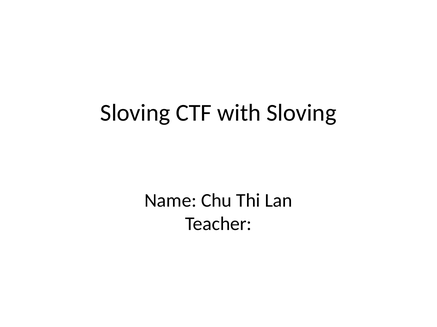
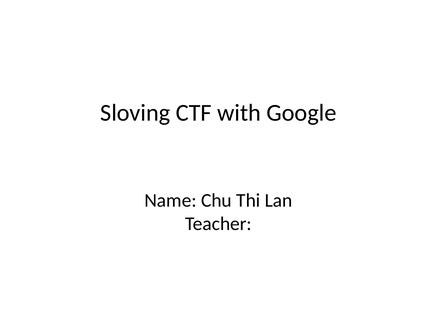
with Sloving: Sloving -> Google
